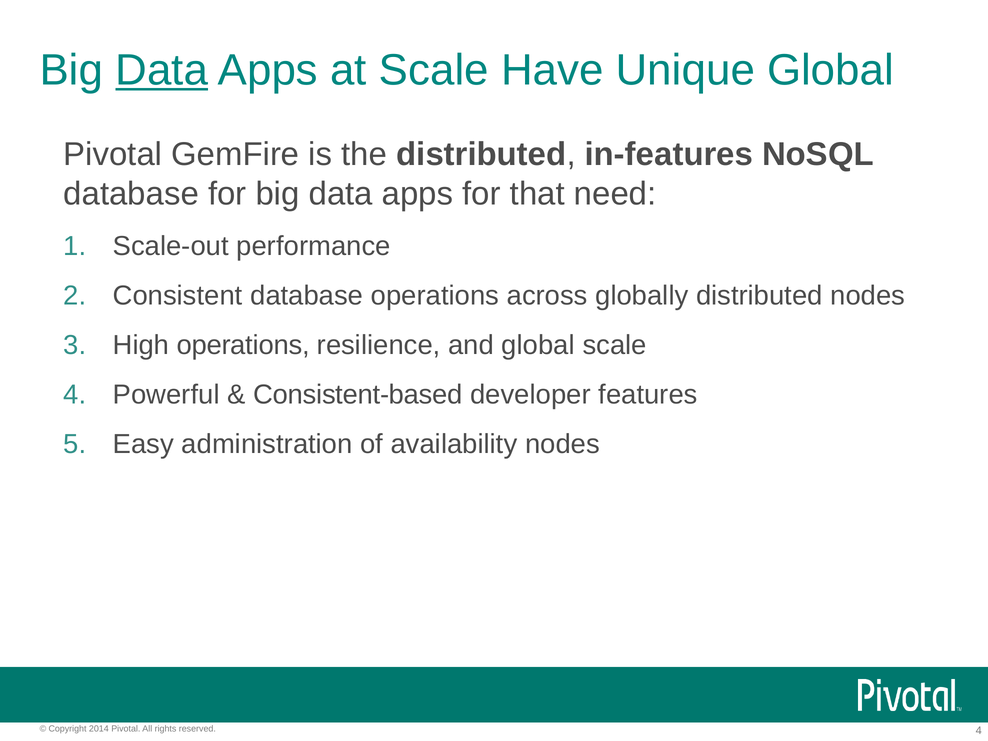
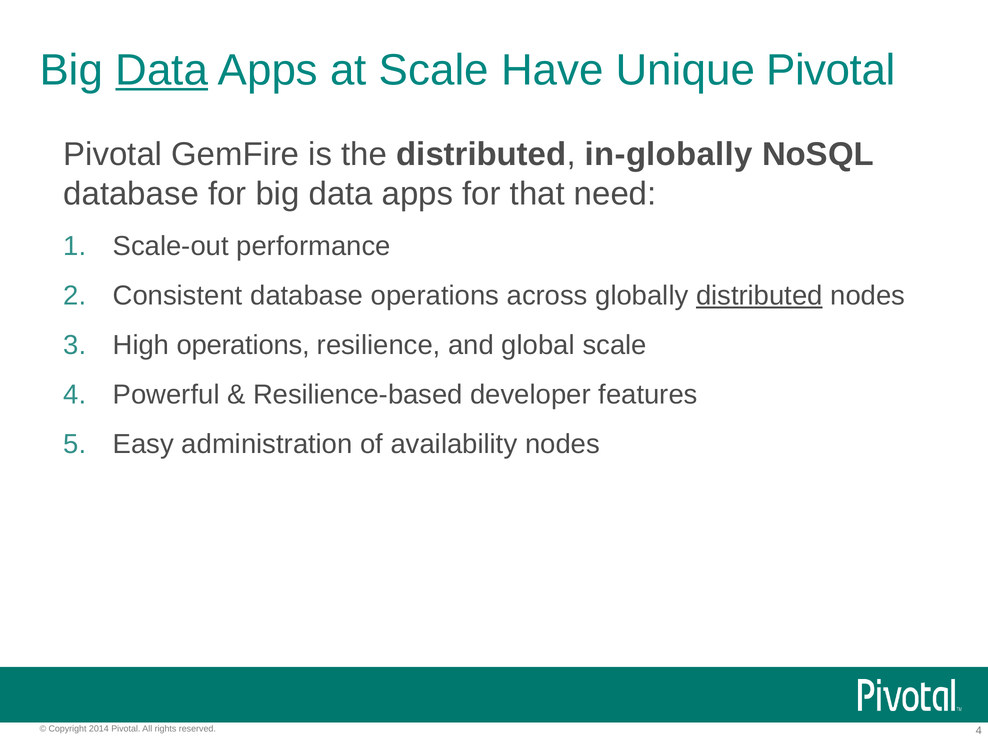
Unique Global: Global -> Pivotal
in-features: in-features -> in-globally
distributed at (759, 296) underline: none -> present
Consistent-based: Consistent-based -> Resilience-based
